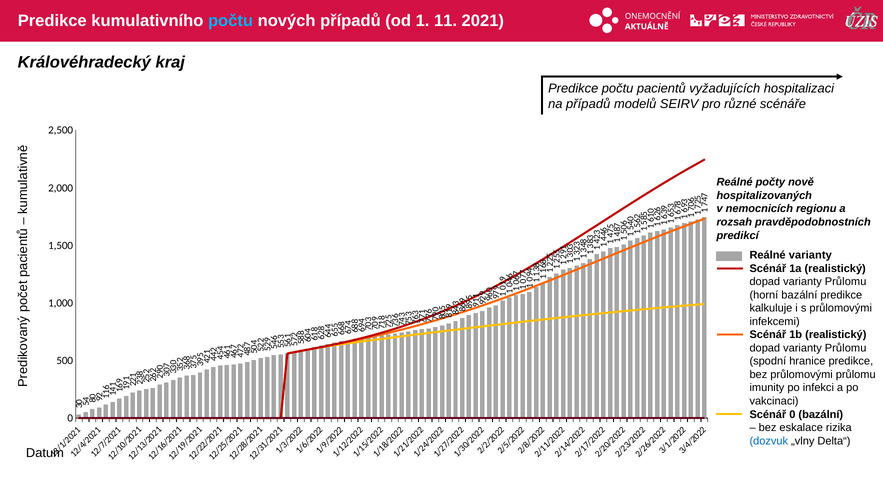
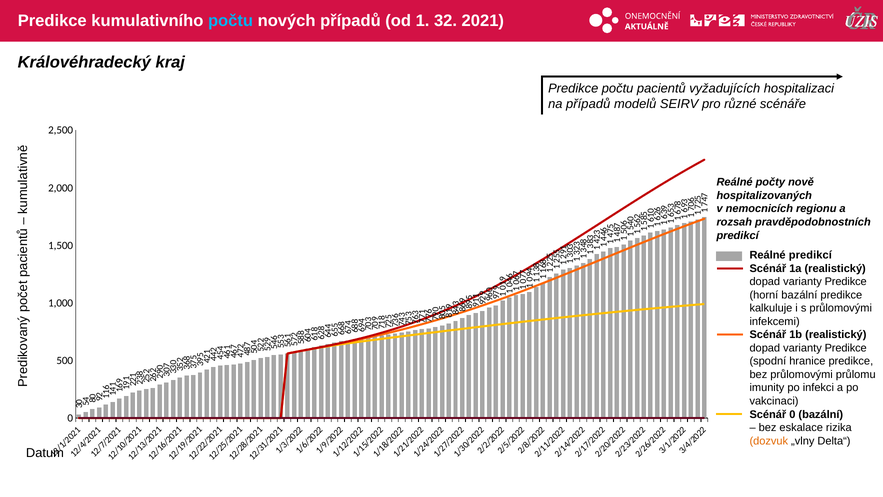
11: 11 -> 32
Reálné varianty: varianty -> predikcí
Průlomu at (846, 282): Průlomu -> Predikce
Průlomu at (846, 348): Průlomu -> Predikce
dozvuk colour: blue -> orange
